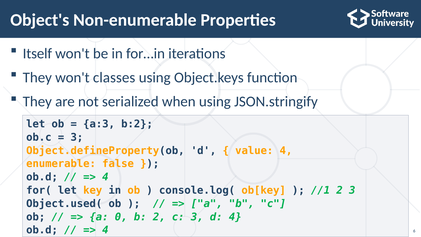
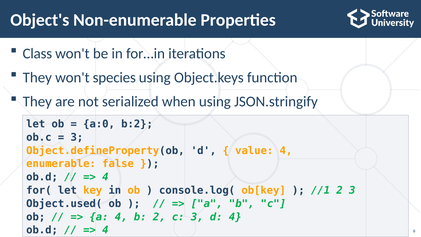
Itself: Itself -> Class
classes: classes -> species
a:3: a:3 -> a:0
a 0: 0 -> 4
